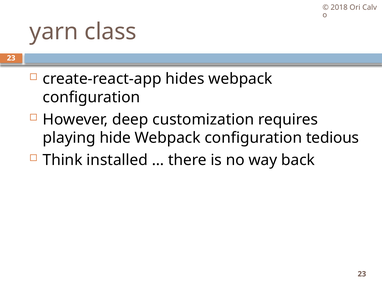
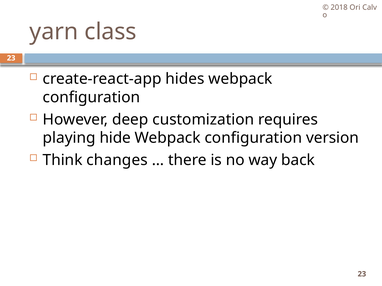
tedious: tedious -> version
installed: installed -> changes
